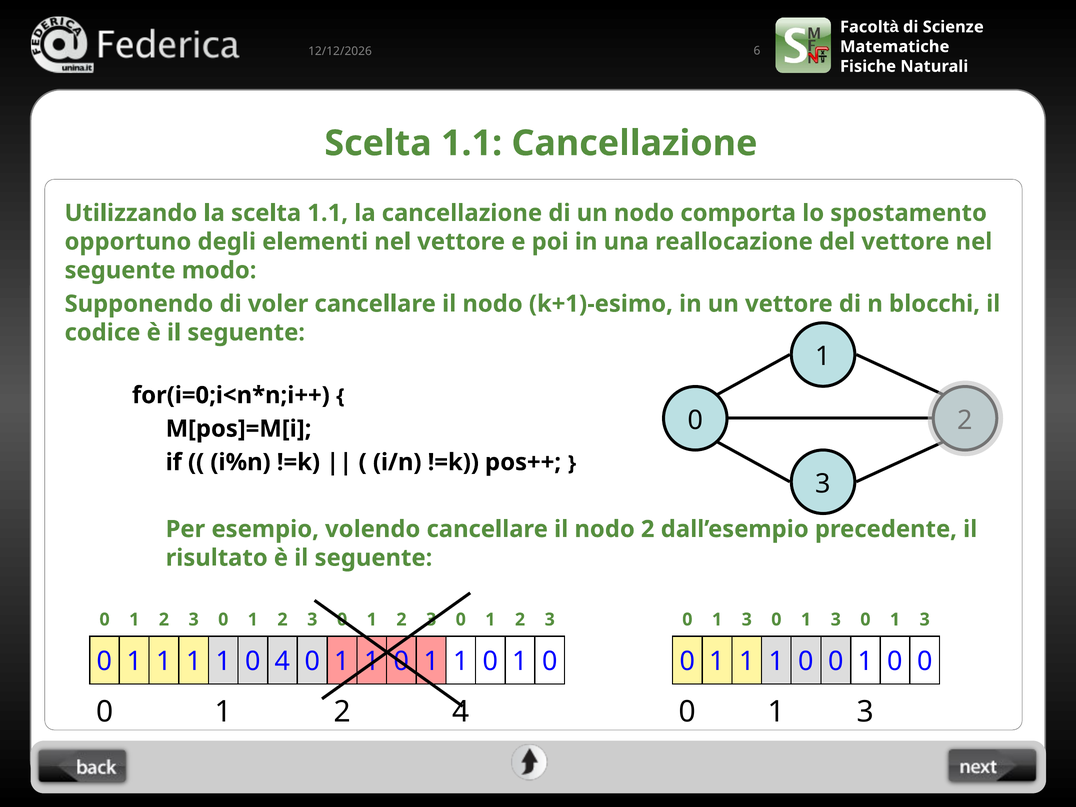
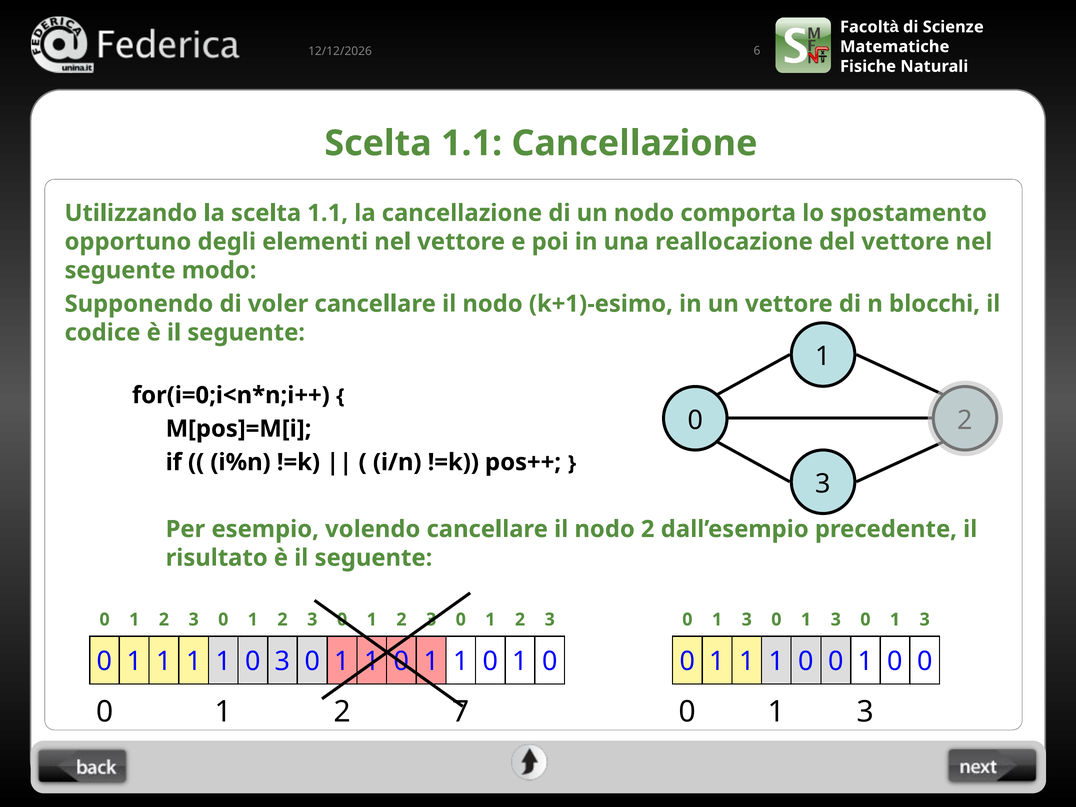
0 4: 4 -> 3
2 4: 4 -> 7
